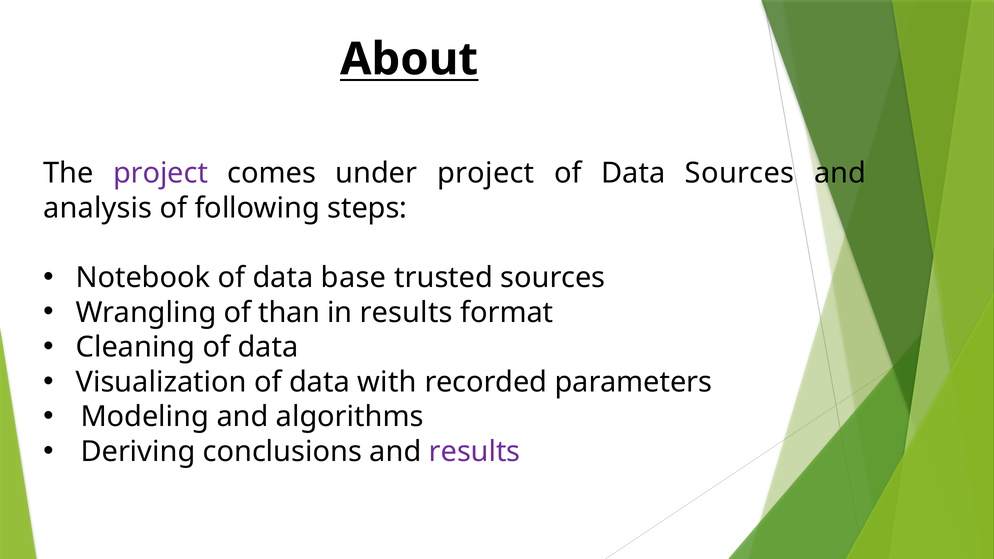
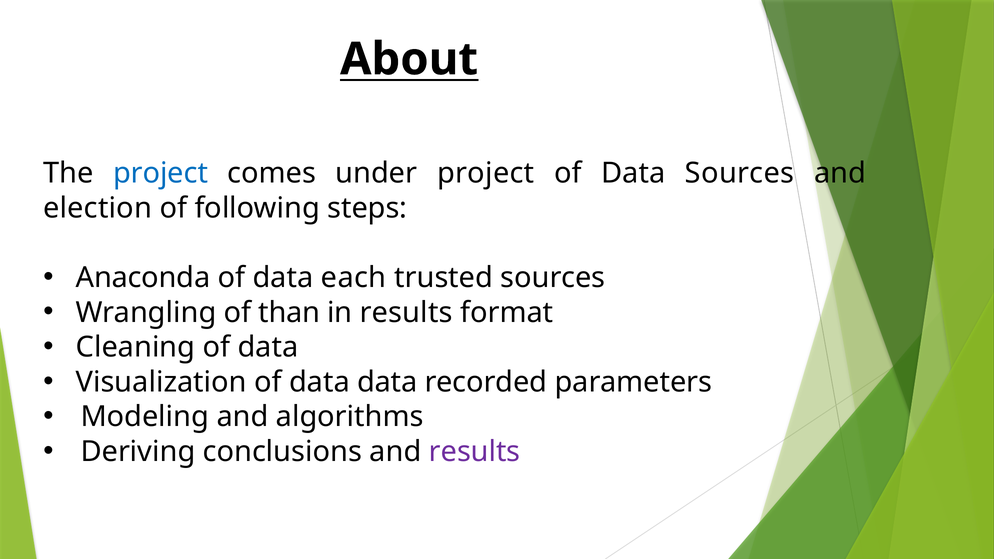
project at (161, 173) colour: purple -> blue
analysis: analysis -> election
Notebook: Notebook -> Anaconda
base: base -> each
data with: with -> data
